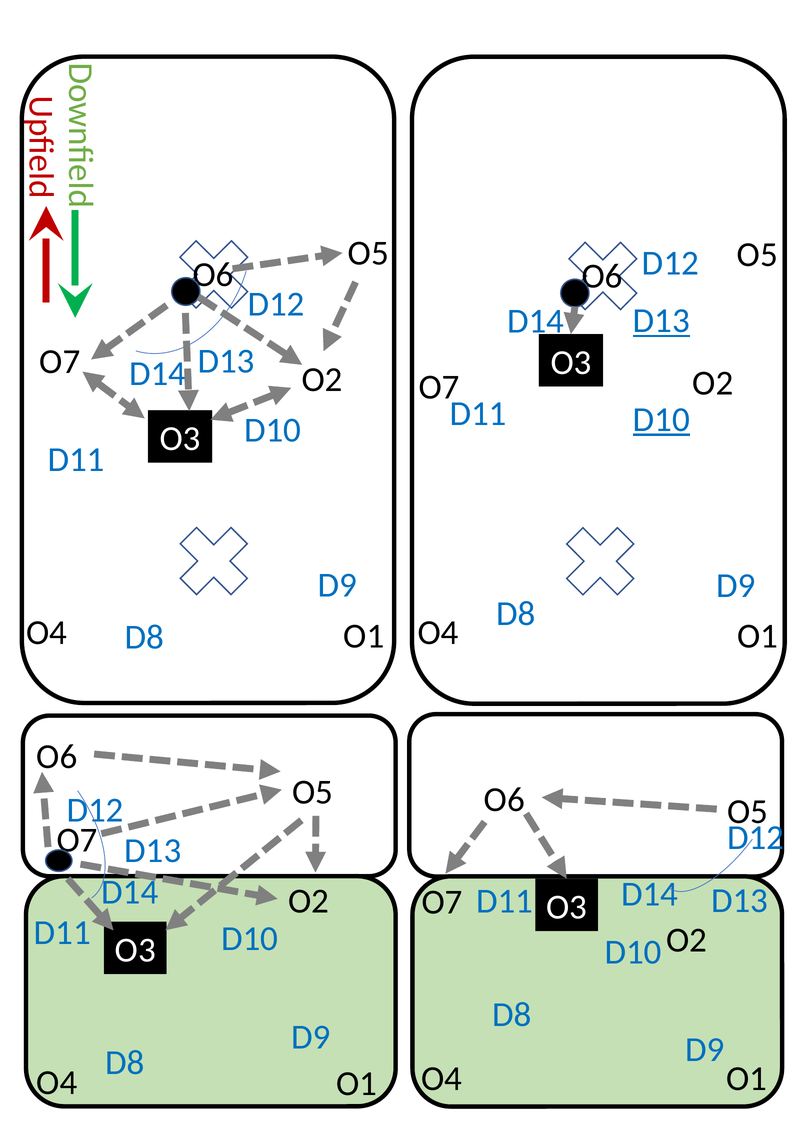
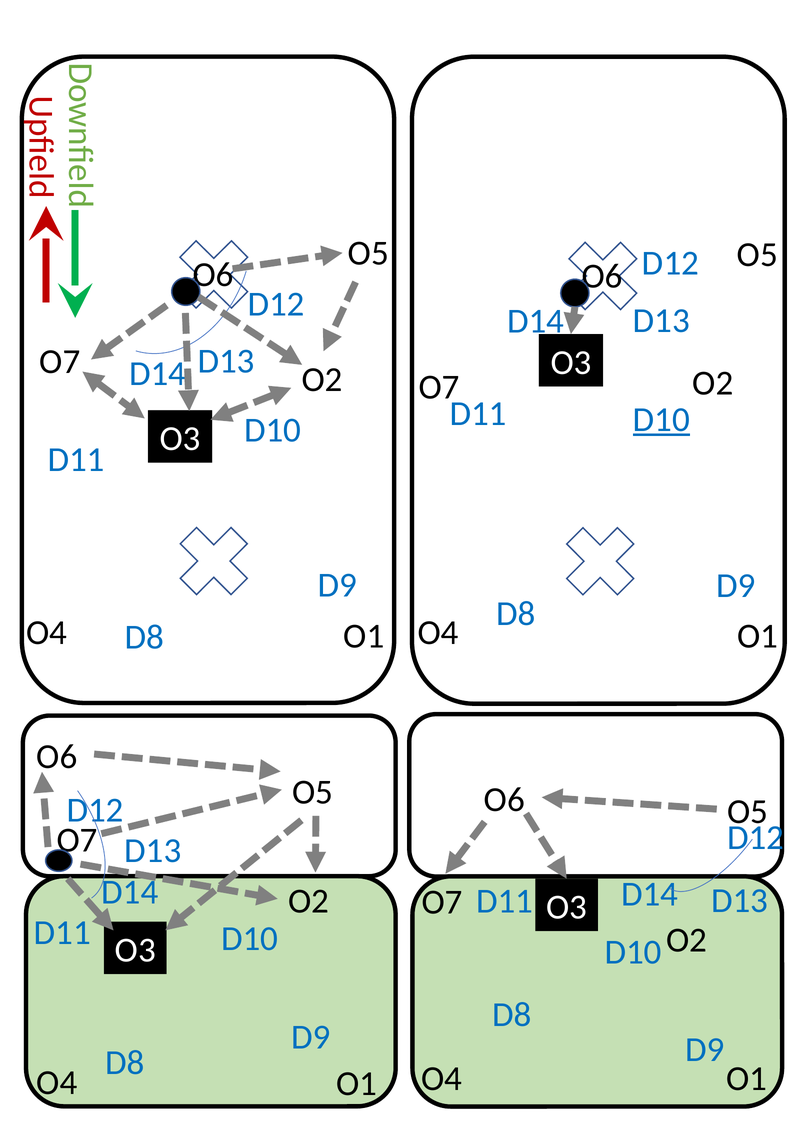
D13 at (661, 321) underline: present -> none
